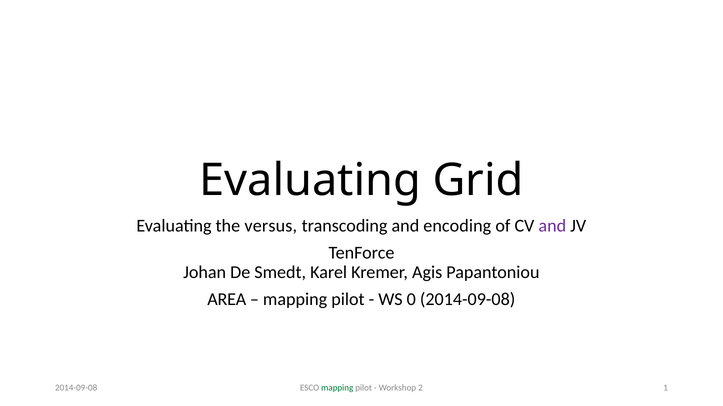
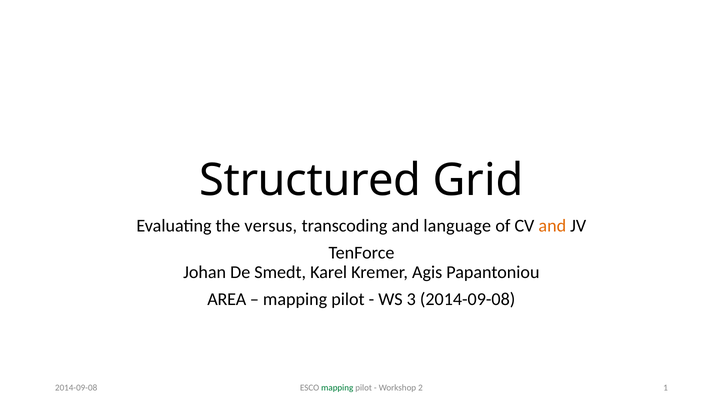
Evaluating at (310, 181): Evaluating -> Structured
encoding: encoding -> language
and at (552, 226) colour: purple -> orange
0: 0 -> 3
